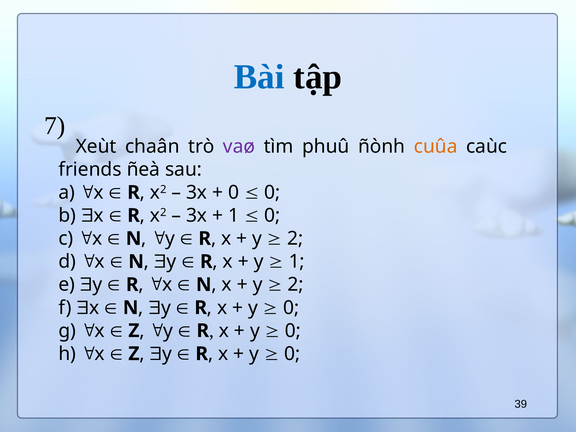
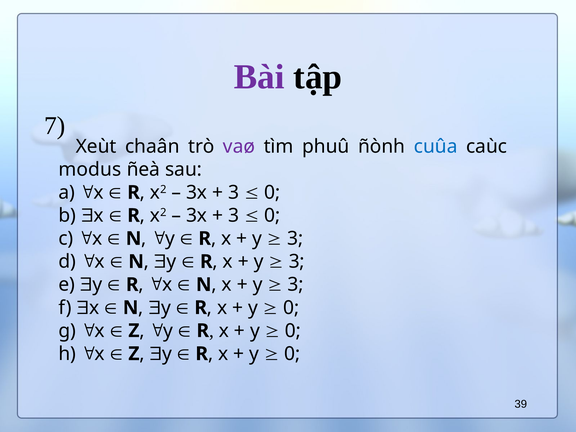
Bài colour: blue -> purple
cuûa colour: orange -> blue
friends: friends -> modus
0 at (234, 192): 0 -> 3
1 at (234, 216): 1 -> 3
2 at (295, 239): 2 -> 3
1 at (297, 262): 1 -> 3
2 at (296, 285): 2 -> 3
